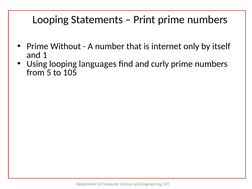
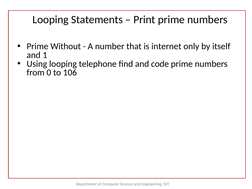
languages: languages -> telephone
curly: curly -> code
5: 5 -> 0
105: 105 -> 106
